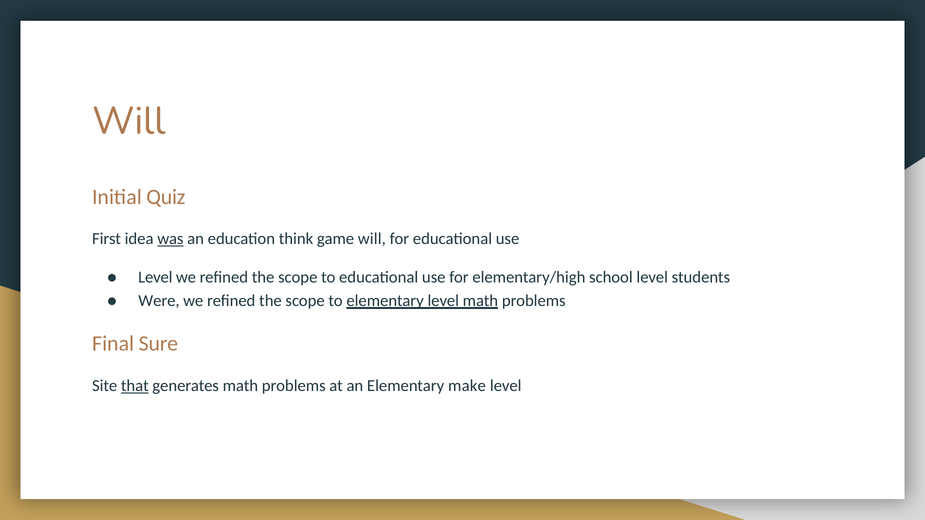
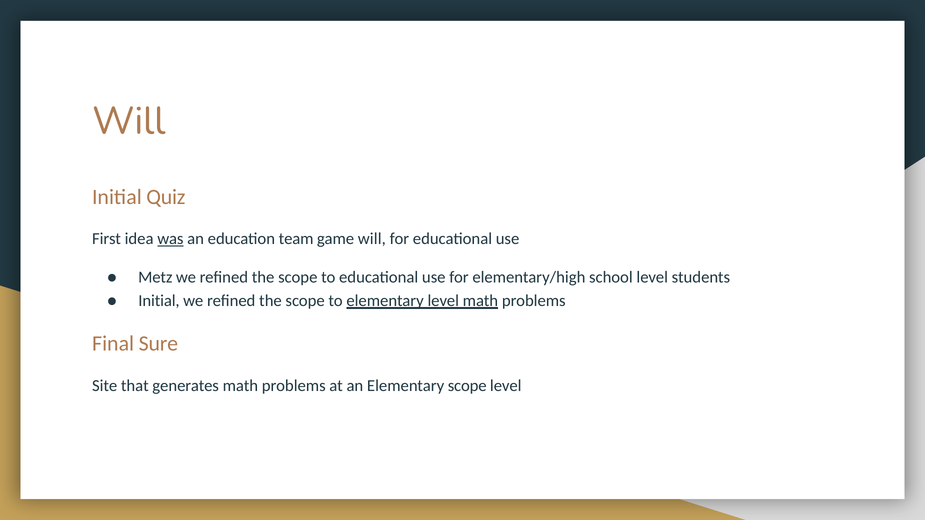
think: think -> team
Level at (155, 278): Level -> Metz
Were at (159, 301): Were -> Initial
that underline: present -> none
Elementary make: make -> scope
